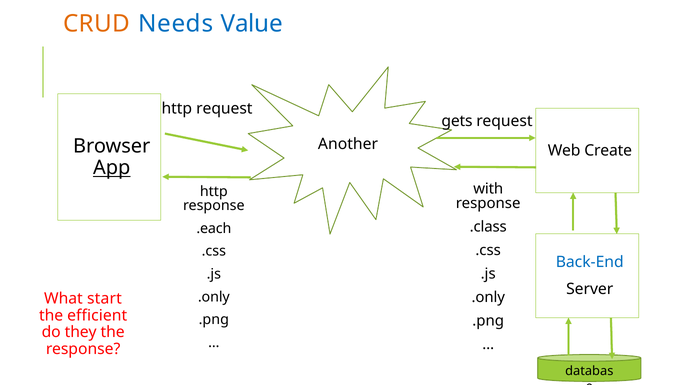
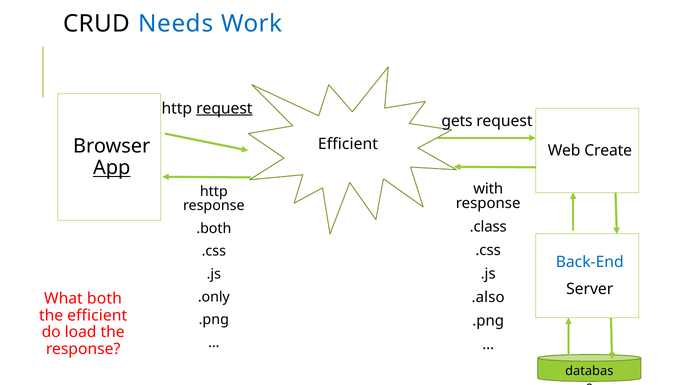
CRUD colour: orange -> black
Value: Value -> Work
request at (224, 109) underline: none -> present
Another at (348, 144): Another -> Efficient
.each: .each -> .both
.only at (488, 298): .only -> .also
start: start -> both
they: they -> load
